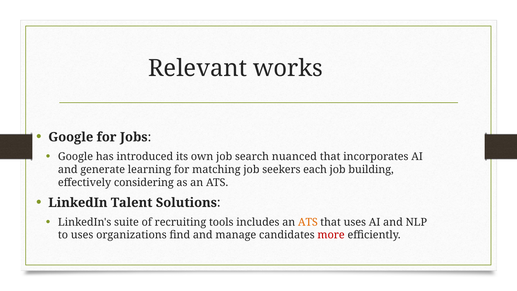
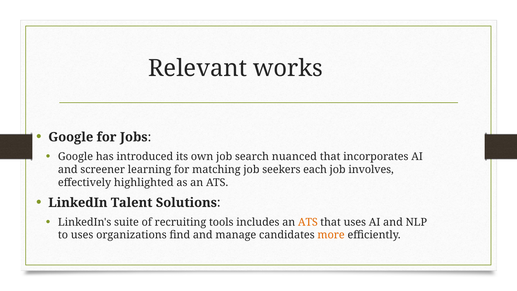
generate: generate -> screener
building: building -> involves
considering: considering -> highlighted
more colour: red -> orange
